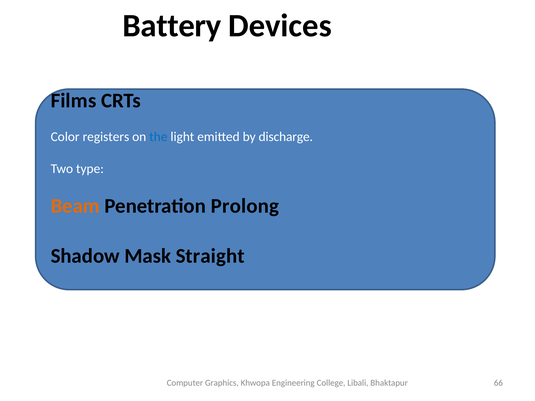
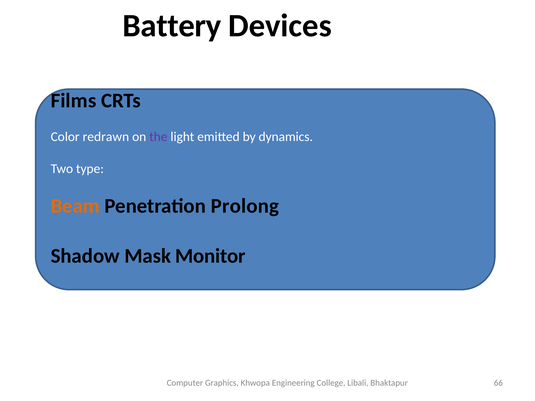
registers: registers -> redrawn
the colour: blue -> purple
discharge: discharge -> dynamics
Straight: Straight -> Monitor
